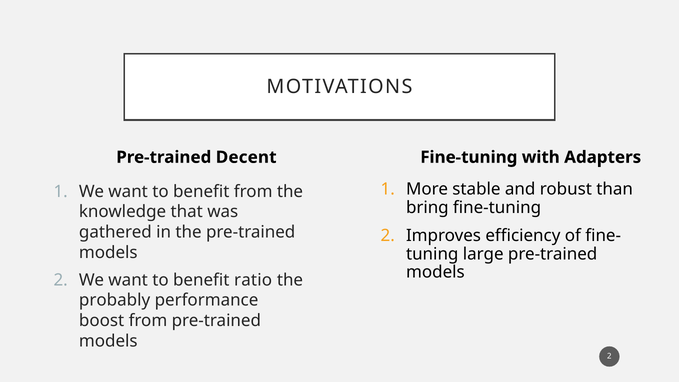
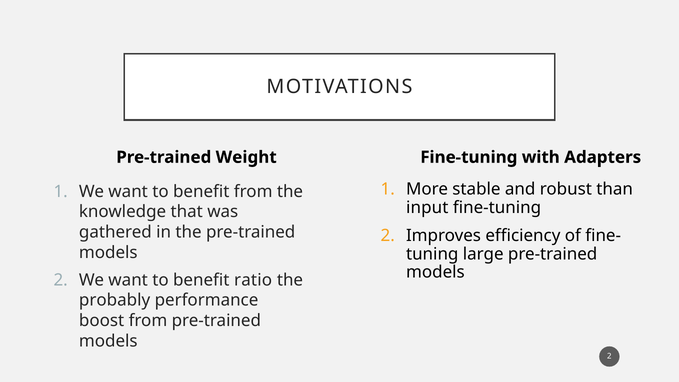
Decent: Decent -> Weight
bring: bring -> input
